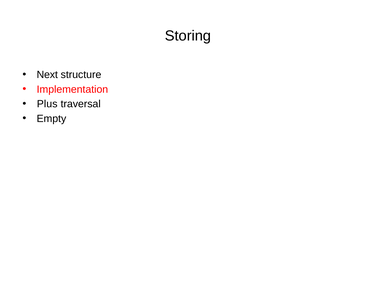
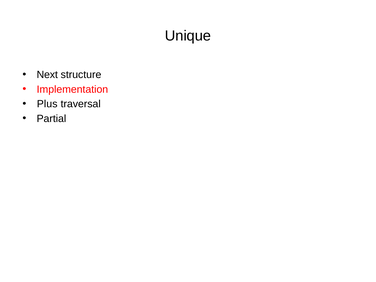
Storing: Storing -> Unique
Empty: Empty -> Partial
